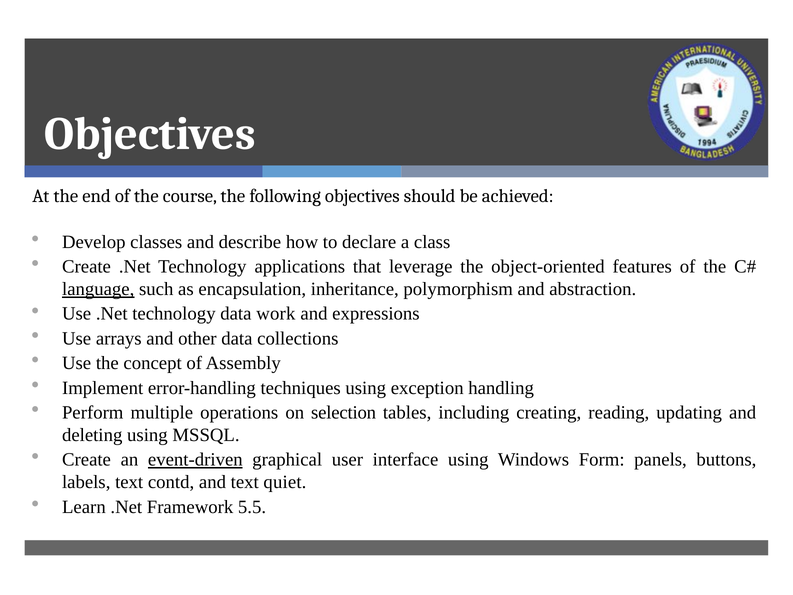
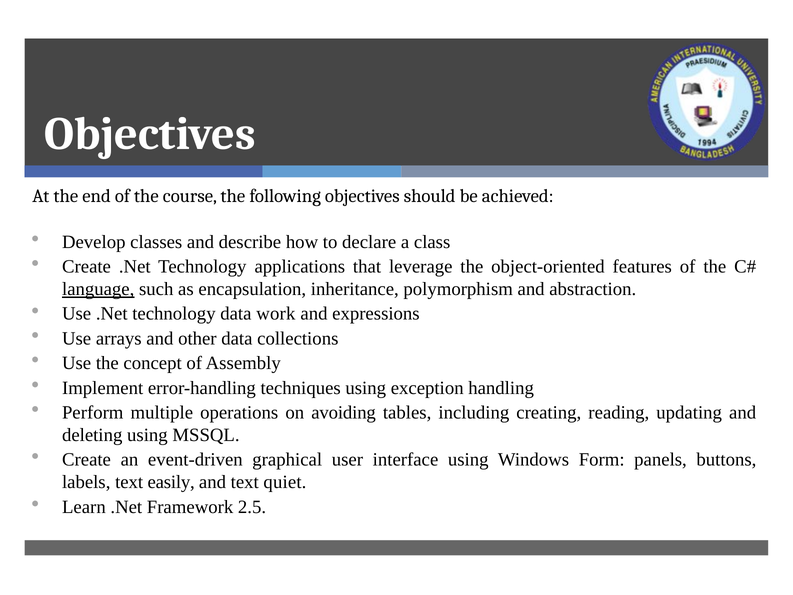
selection: selection -> avoiding
event-driven underline: present -> none
contd: contd -> easily
5.5: 5.5 -> 2.5
